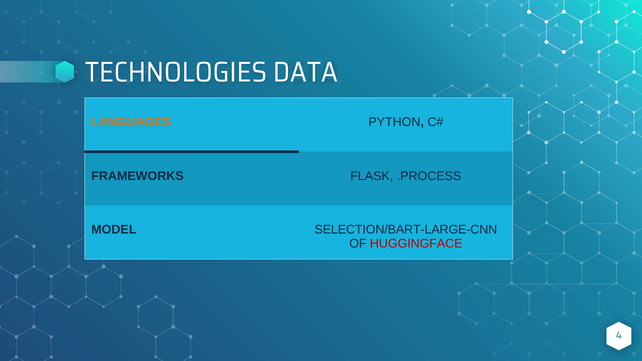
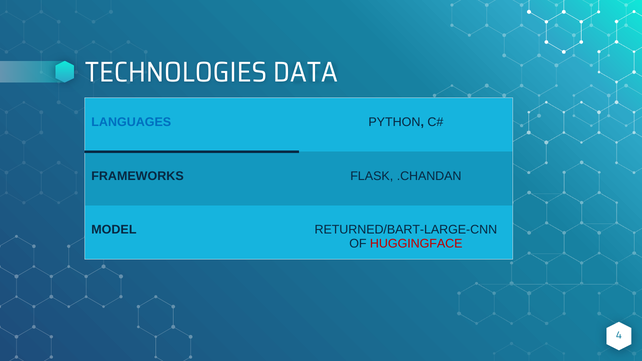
LANGUAGES colour: orange -> blue
.PROCESS: .PROCESS -> .CHANDAN
SELECTION/BART-LARGE-CNN: SELECTION/BART-LARGE-CNN -> RETURNED/BART-LARGE-CNN
